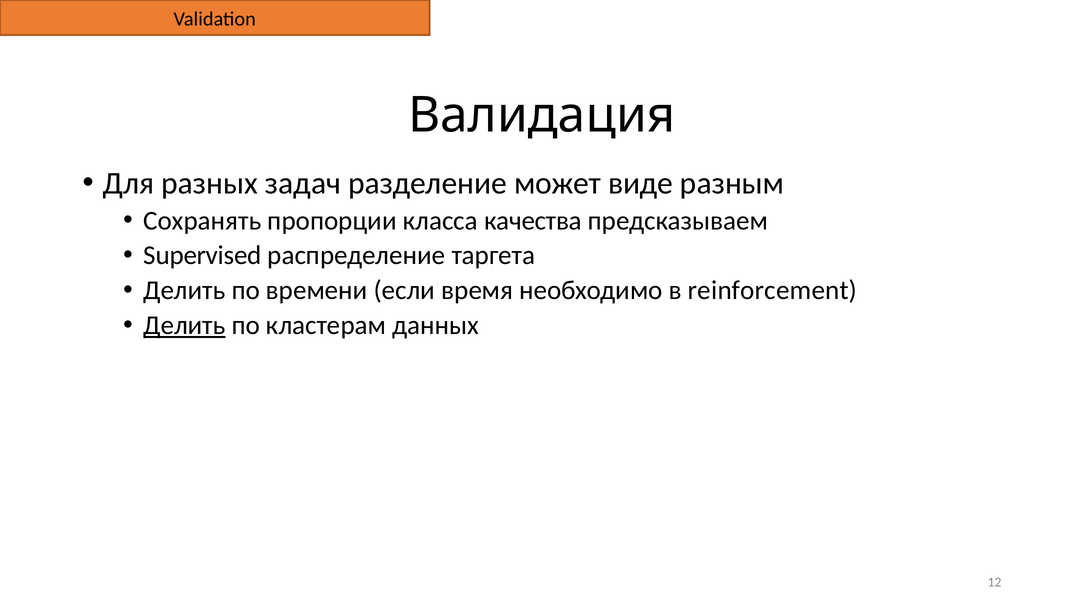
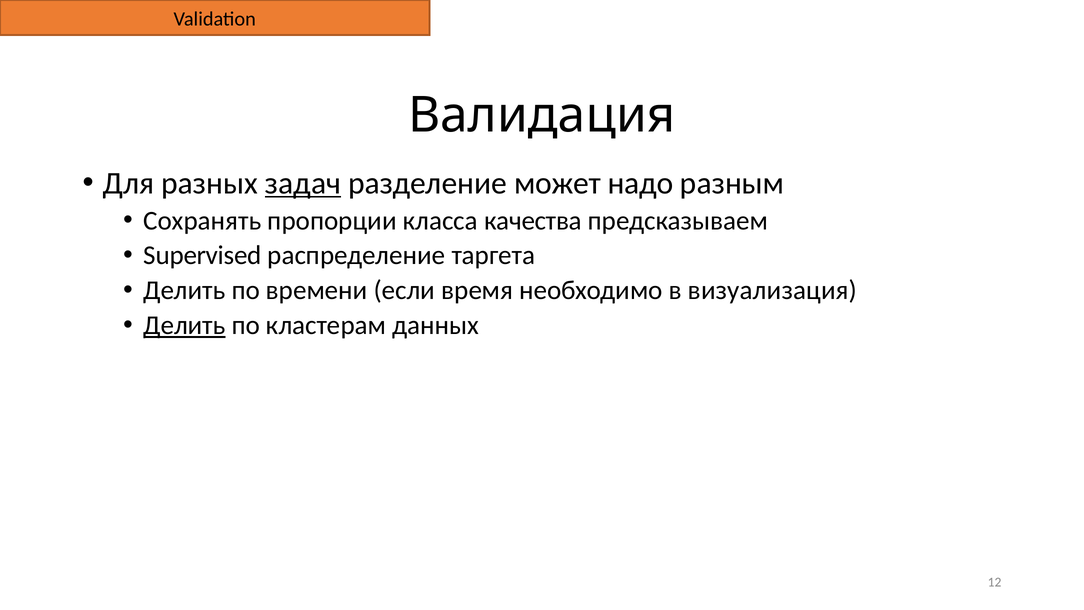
задач underline: none -> present
виде: виде -> надо
reinforcement: reinforcement -> визуализация
